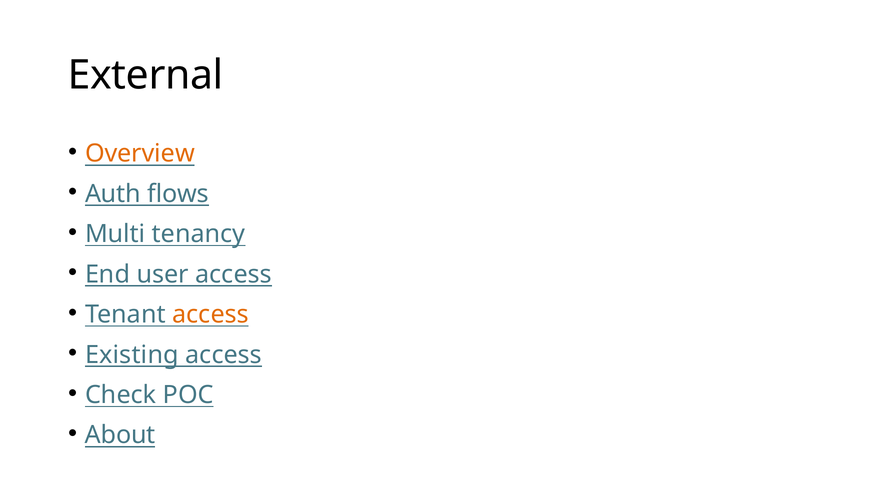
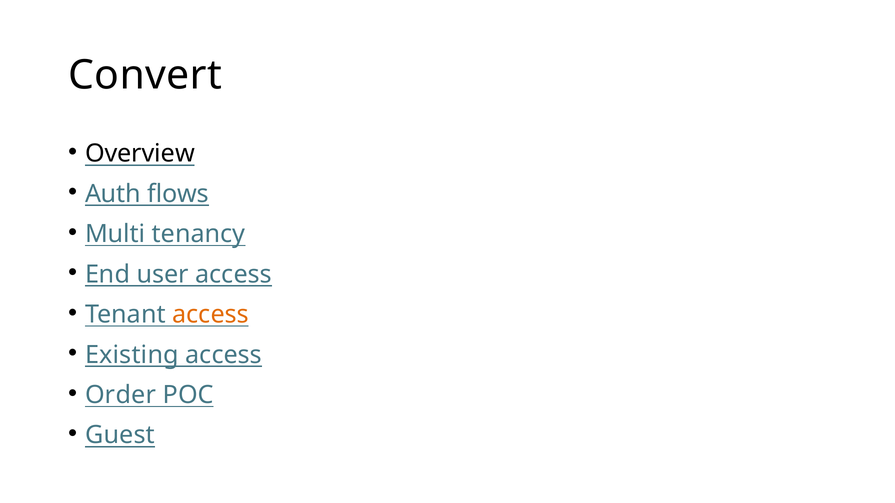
External: External -> Convert
Overview colour: orange -> black
Check: Check -> Order
About: About -> Guest
